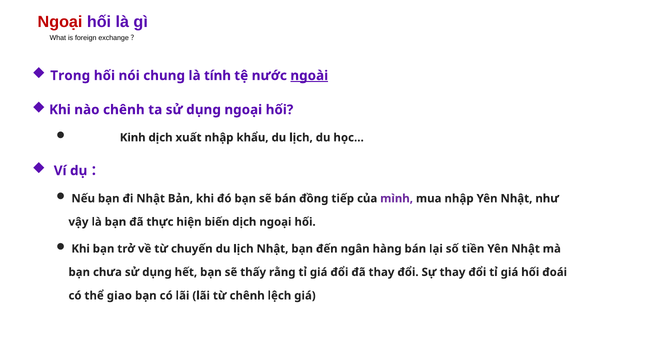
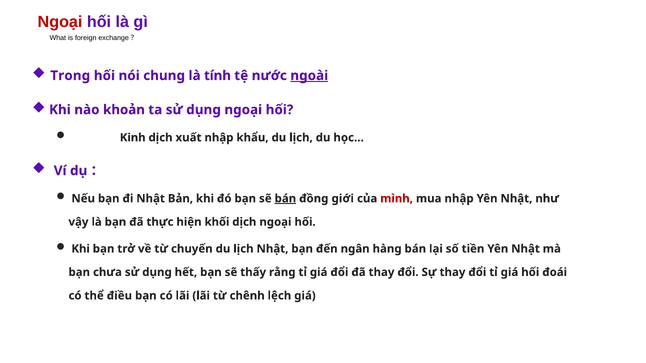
nào chênh: chênh -> khoản
bán at (285, 199) underline: none -> present
tiếp: tiếp -> giới
mình colour: purple -> red
biến: biến -> khối
giao: giao -> điều
